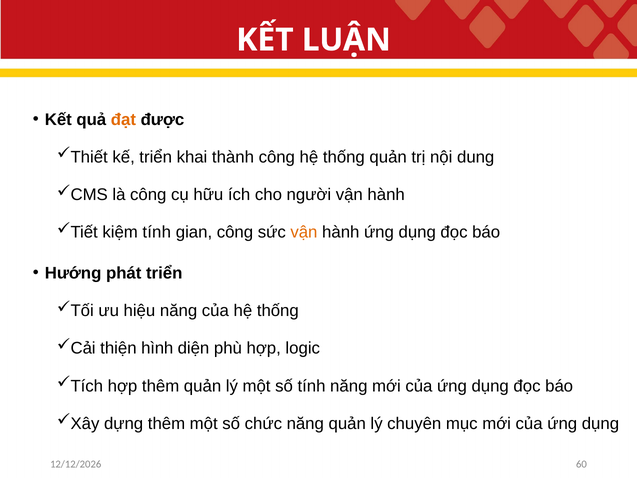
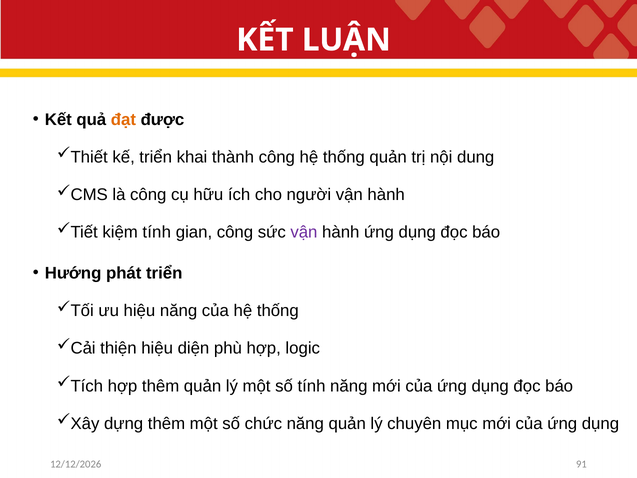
vận at (304, 232) colour: orange -> purple
thiện hình: hình -> hiệu
60: 60 -> 91
